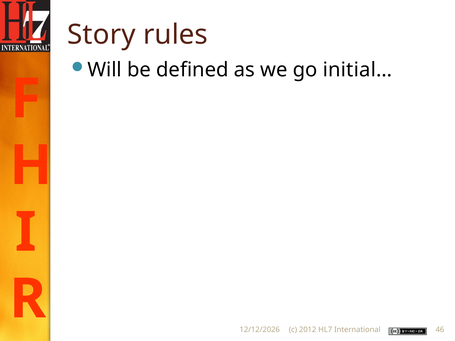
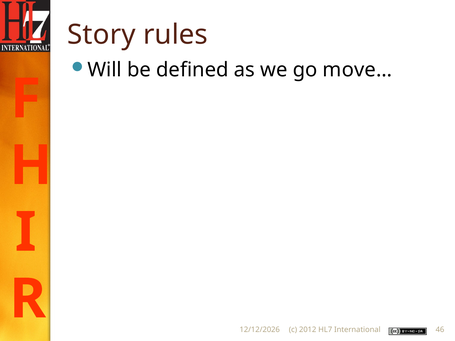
initial…: initial… -> move…
